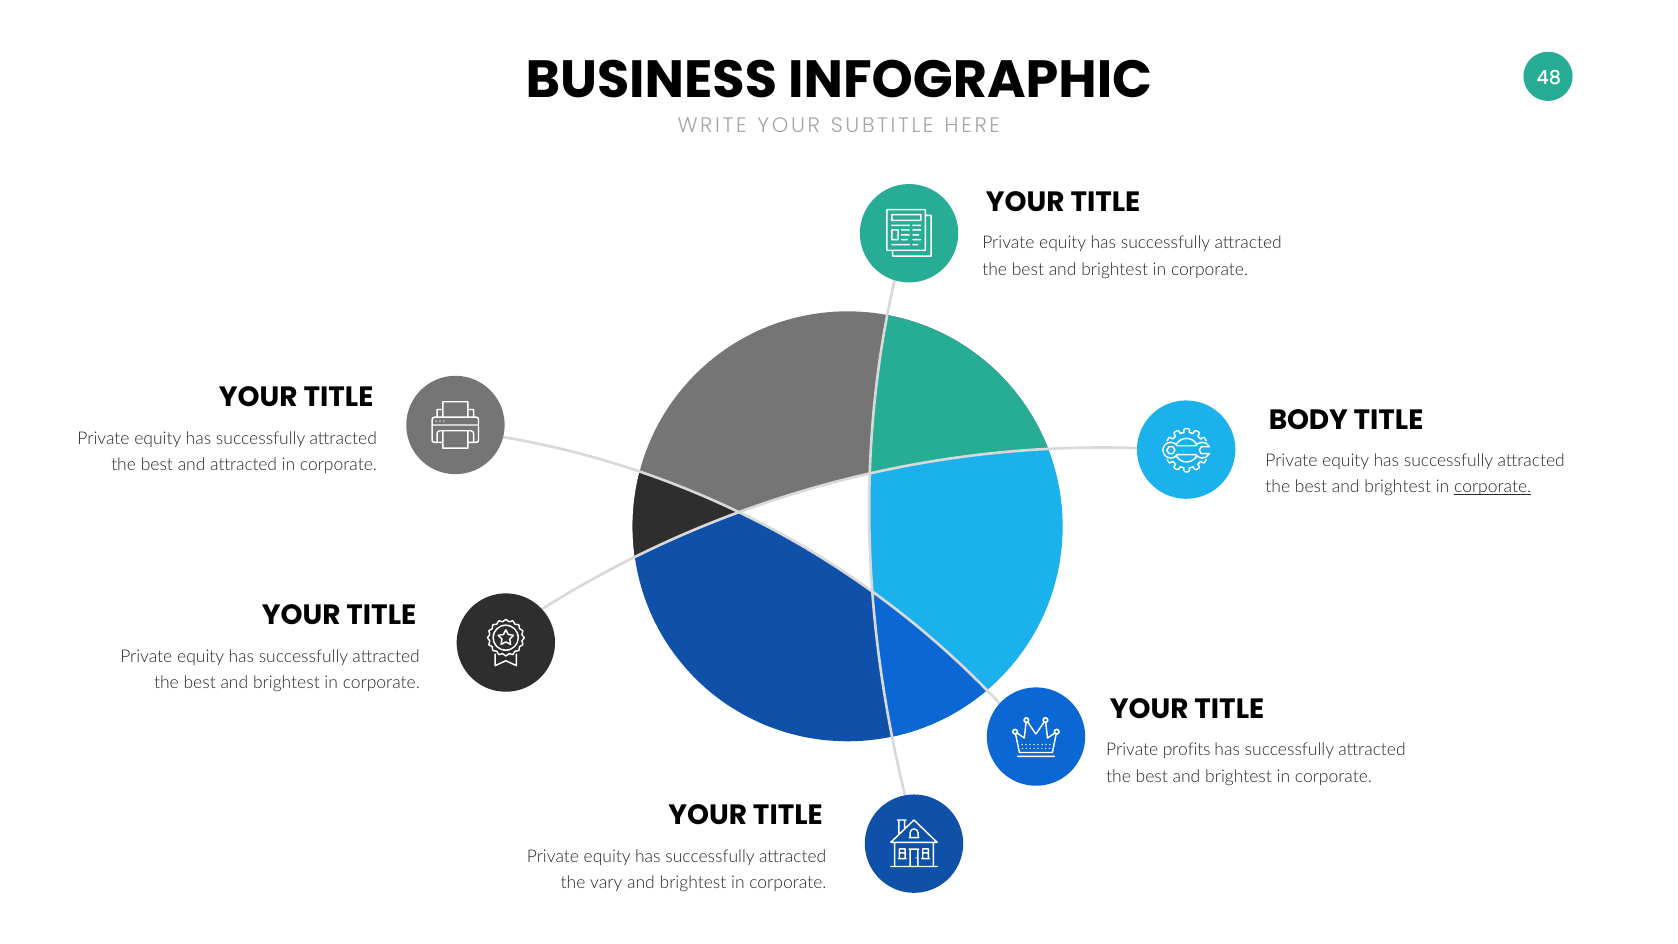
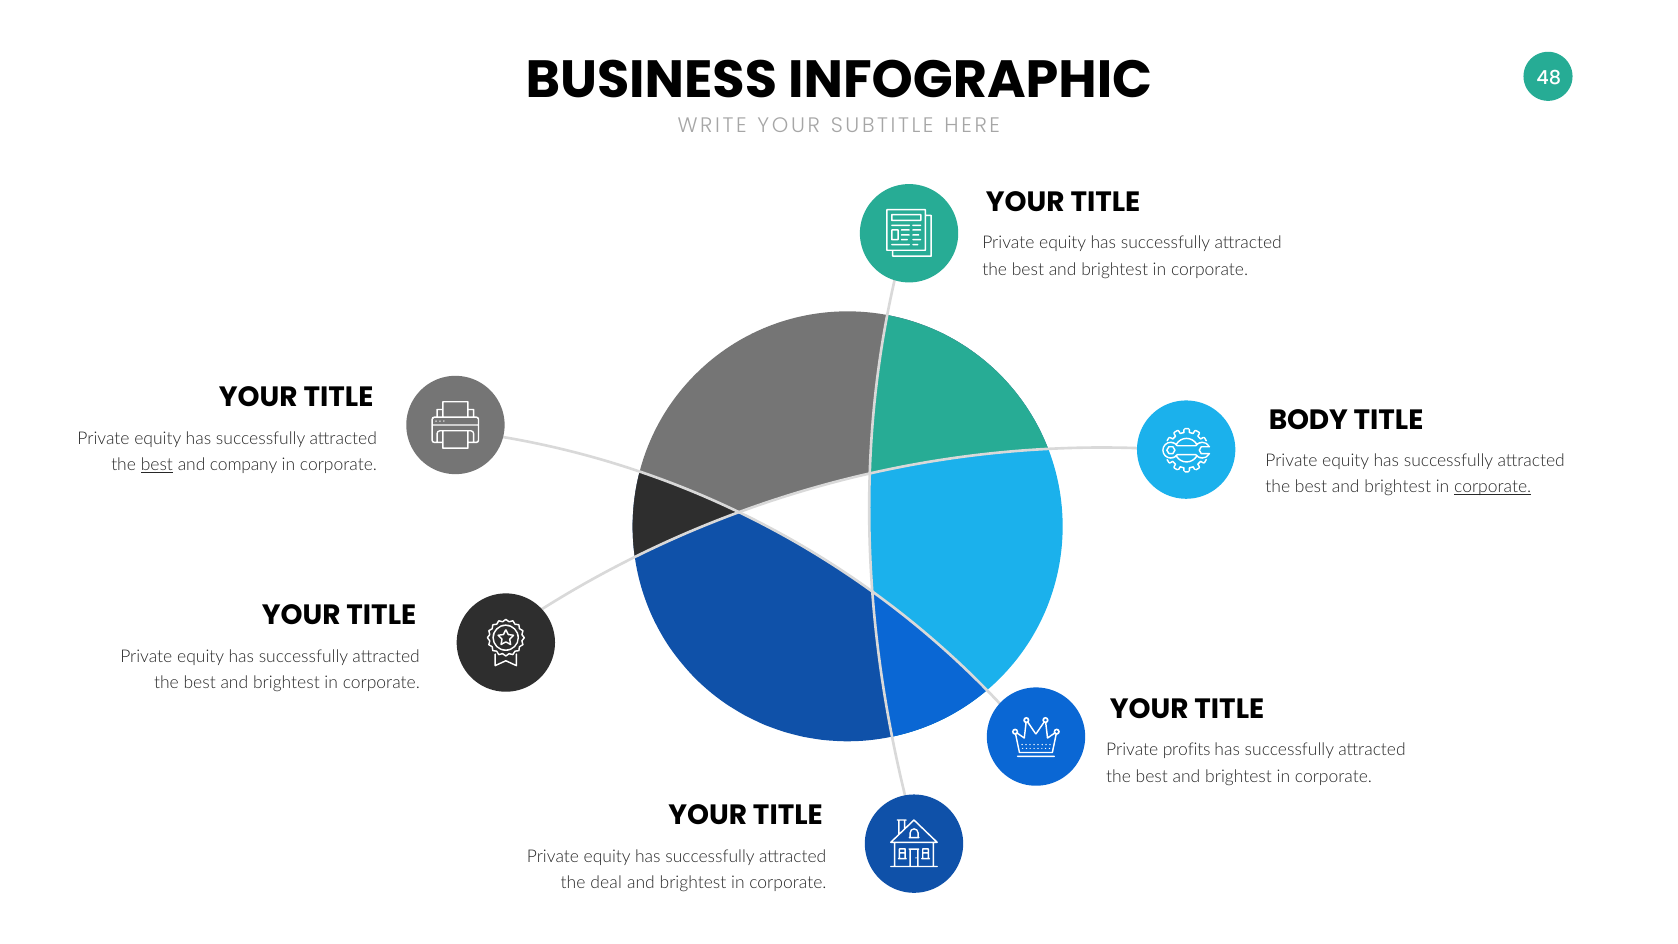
best at (157, 465) underline: none -> present
and attracted: attracted -> company
vary: vary -> deal
